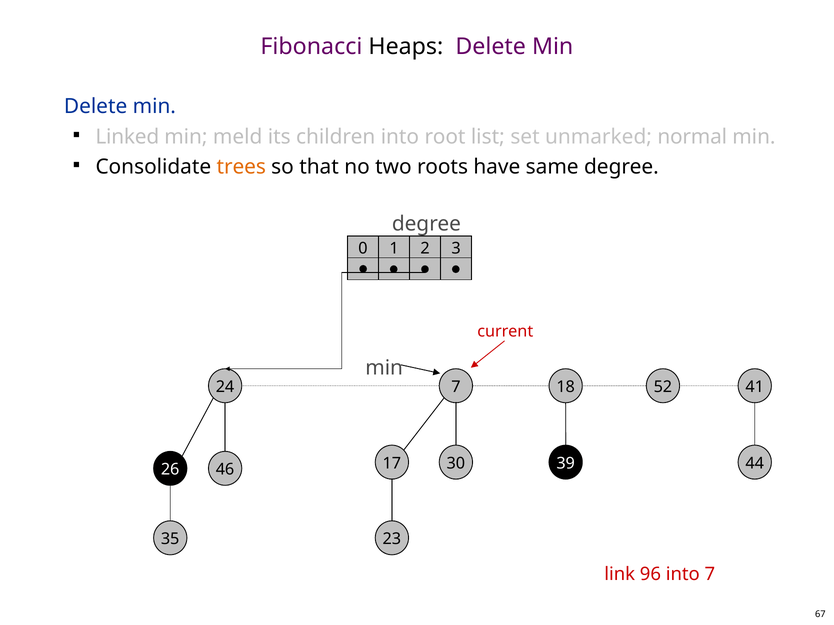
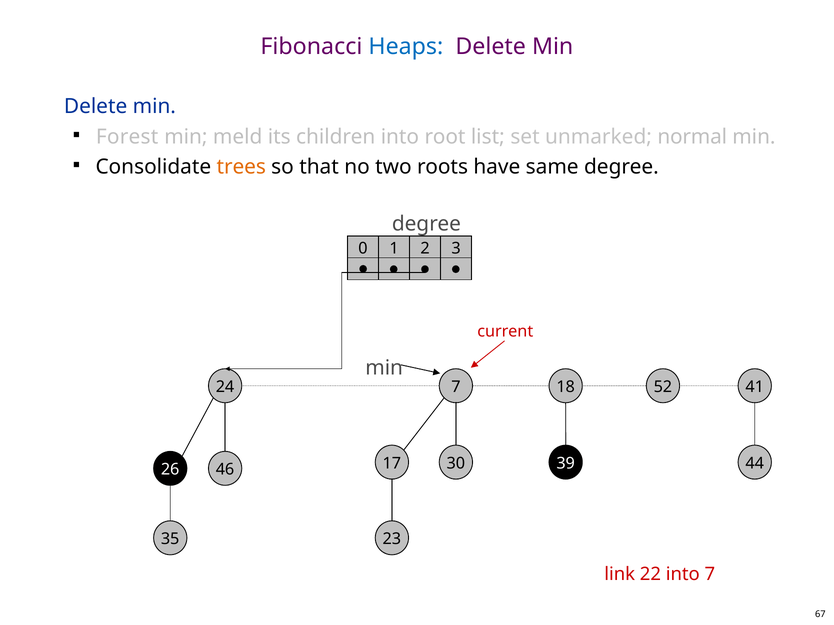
Heaps colour: black -> blue
Linked: Linked -> Forest
96: 96 -> 22
